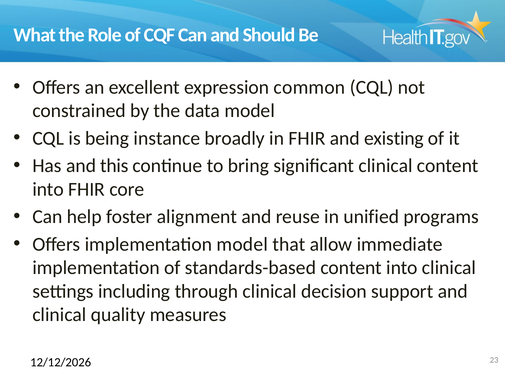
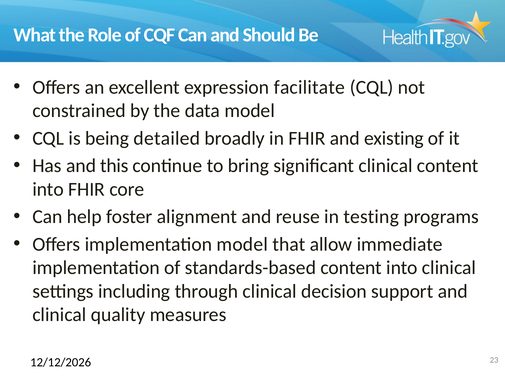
common: common -> facilitate
instance: instance -> detailed
unified: unified -> testing
